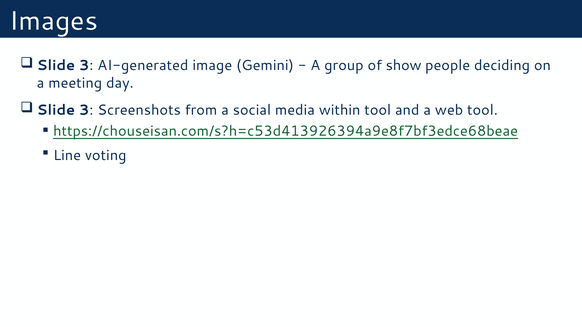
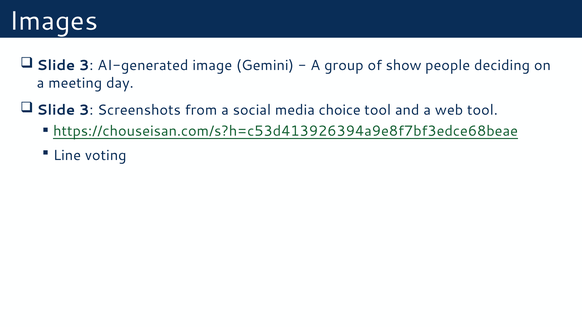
within: within -> choice
